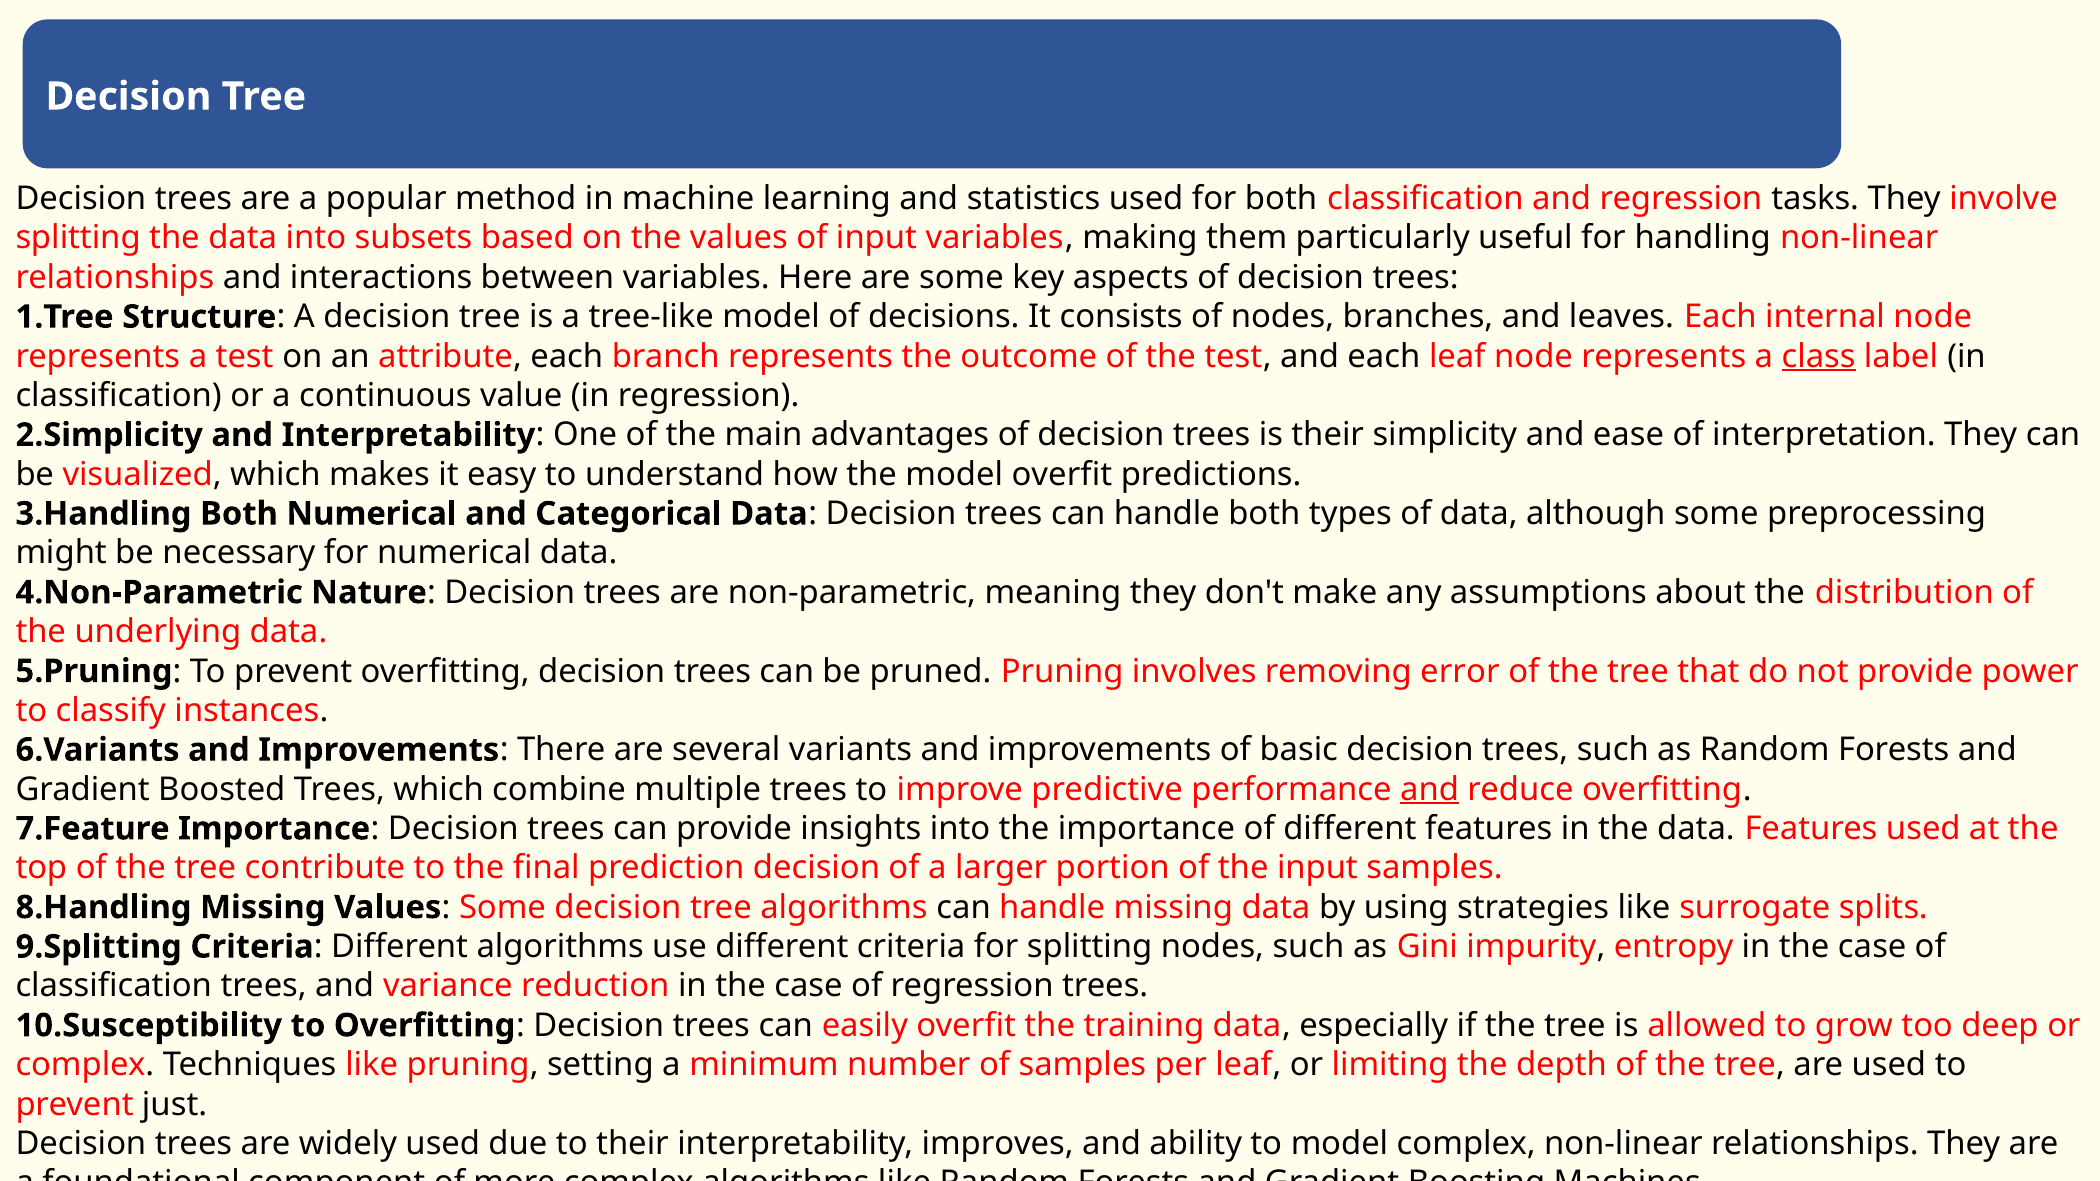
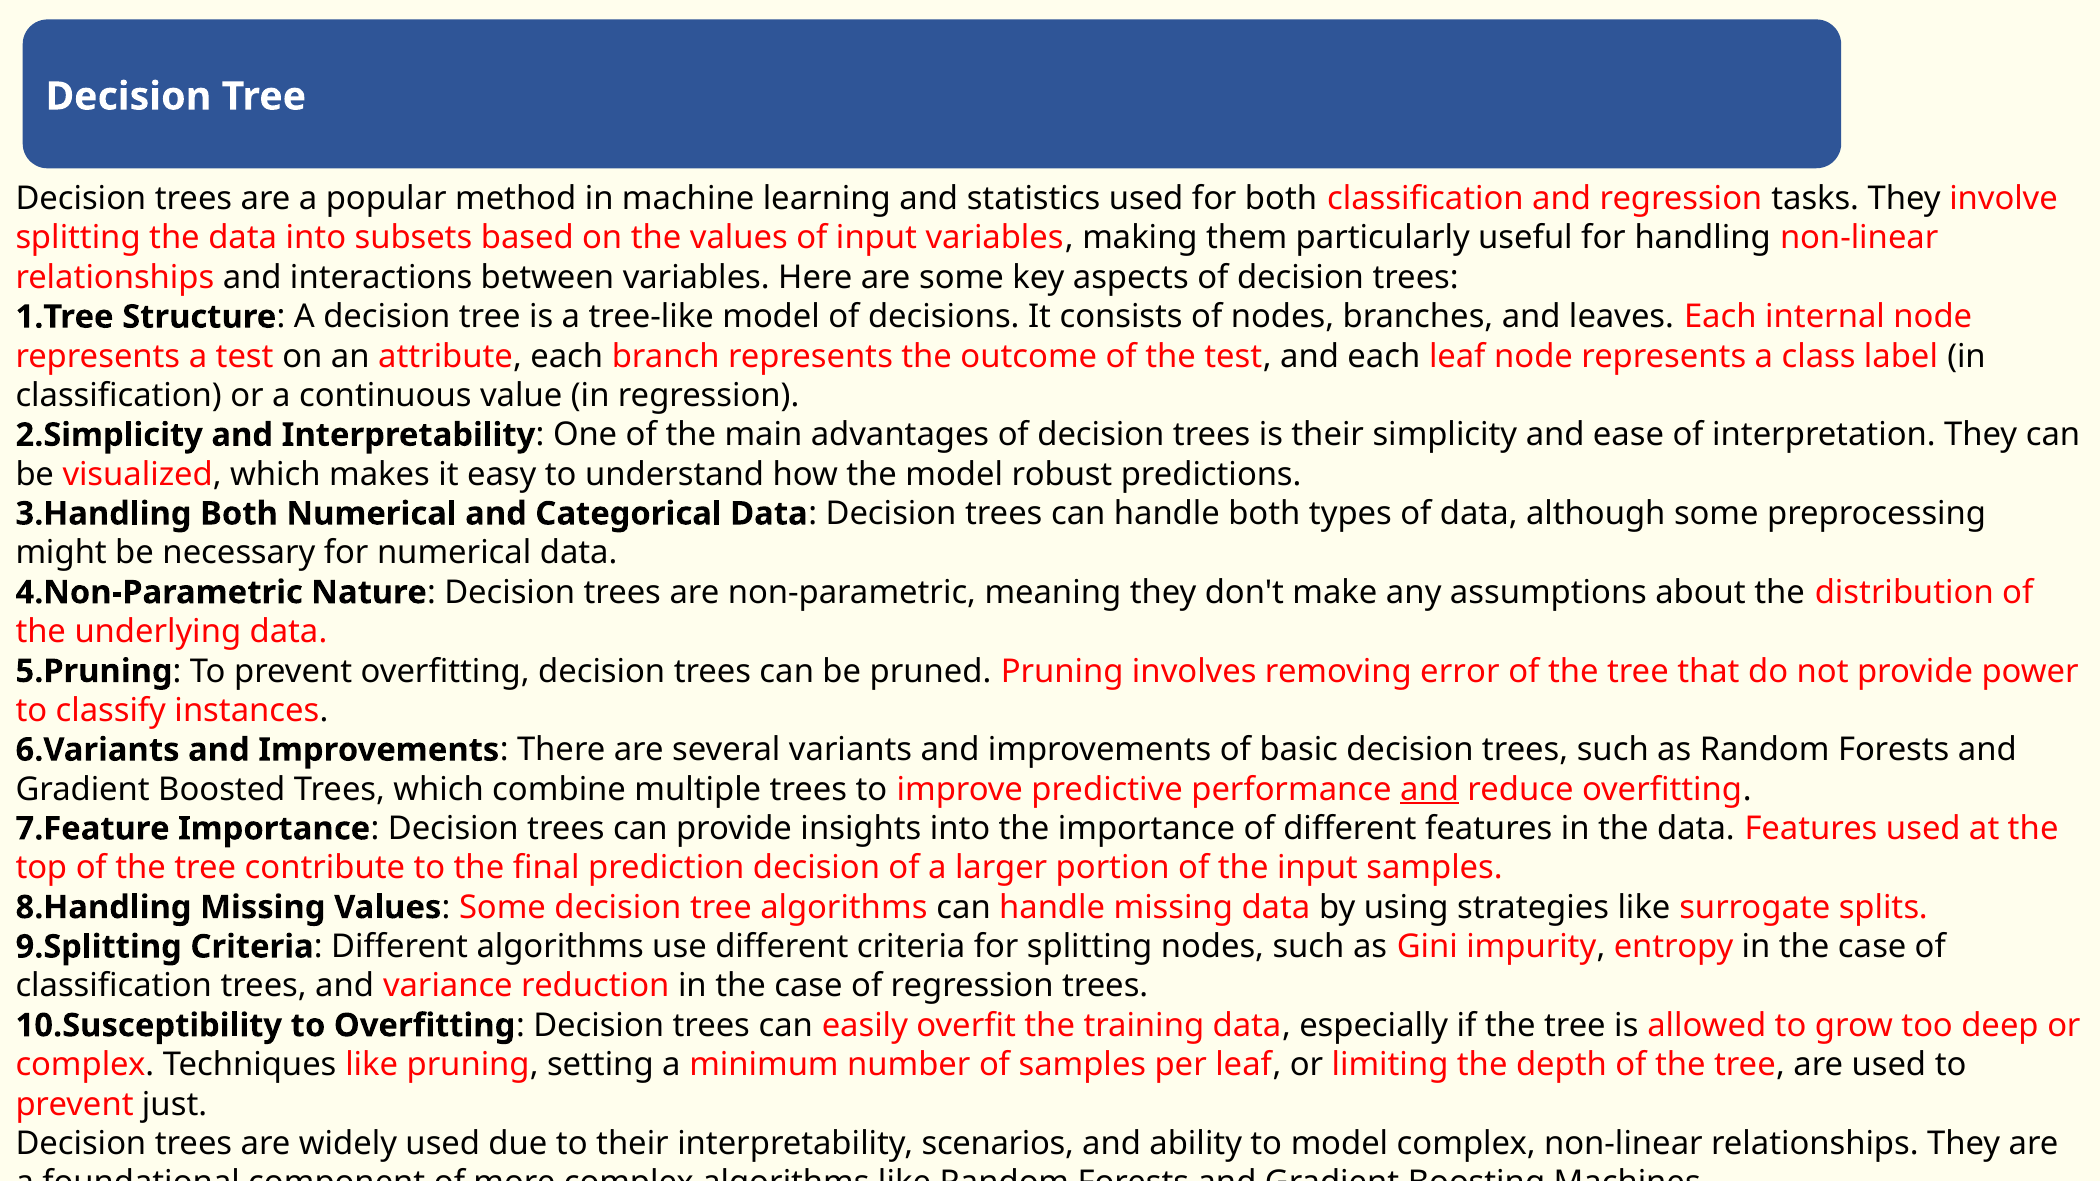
class underline: present -> none
model overfit: overfit -> robust
improves: improves -> scenarios
